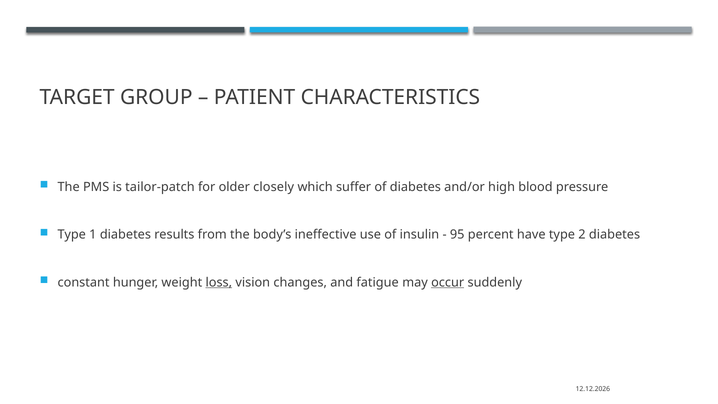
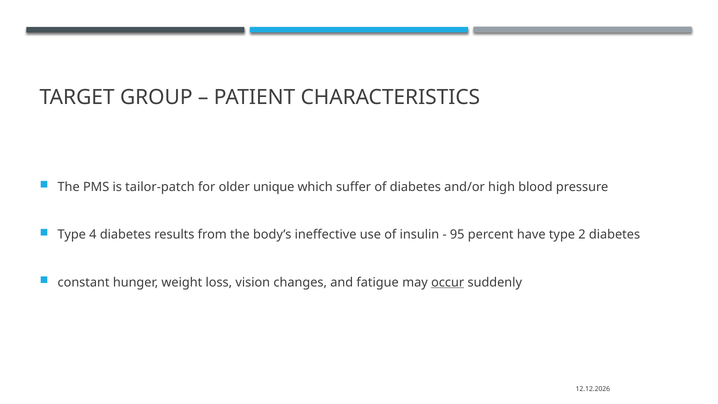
closely: closely -> unique
1: 1 -> 4
loss underline: present -> none
